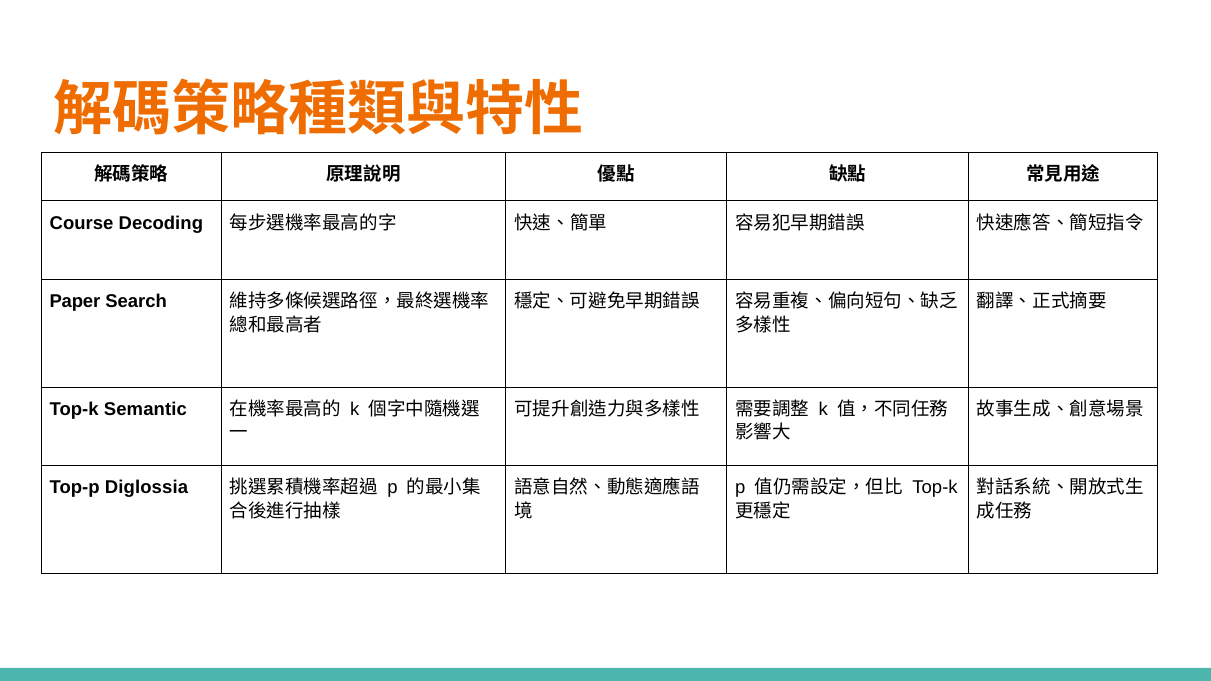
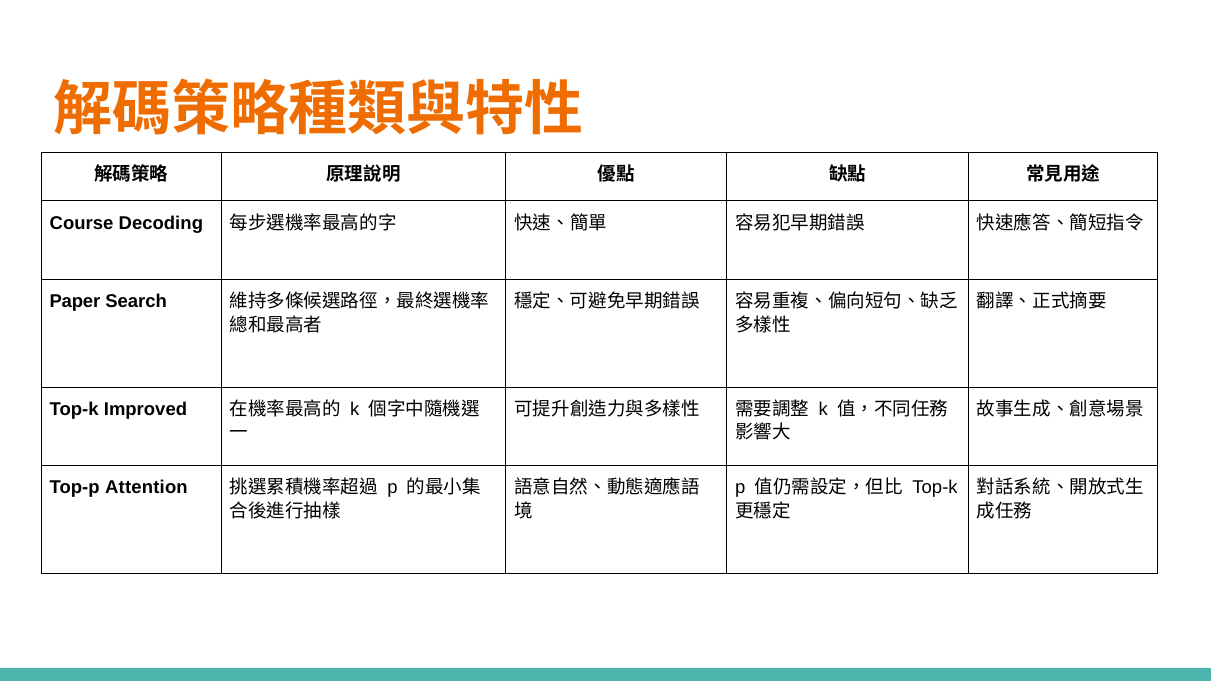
Semantic: Semantic -> Improved
Diglossia: Diglossia -> Attention
